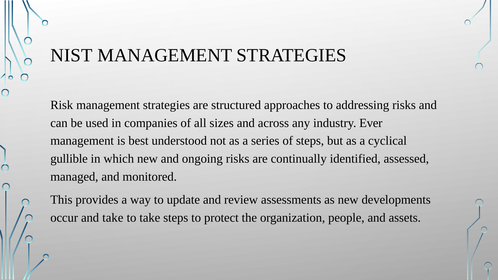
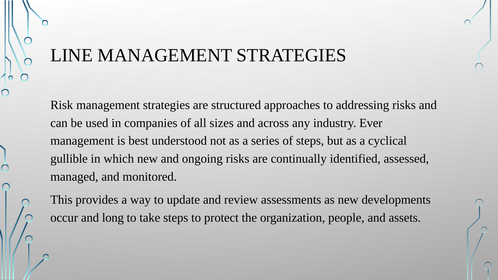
NIST: NIST -> LINE
and take: take -> long
